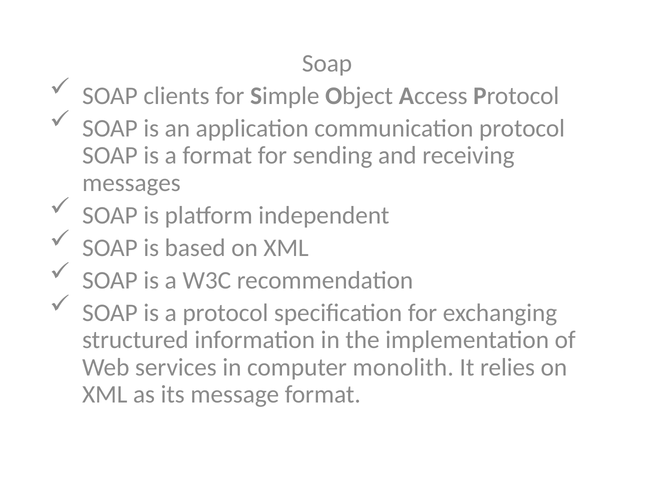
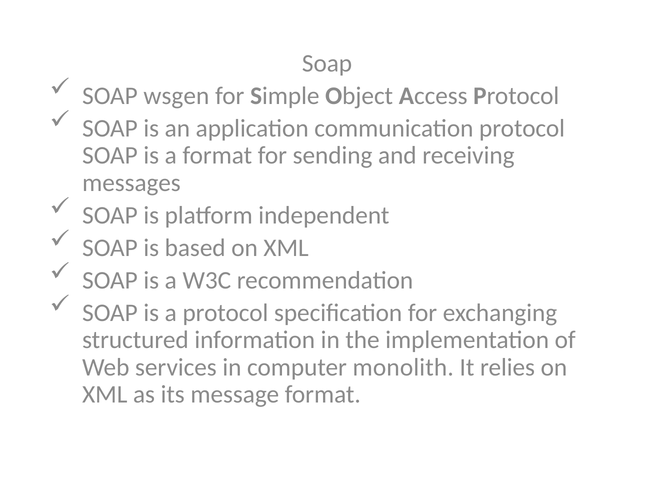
clients: clients -> wsgen
